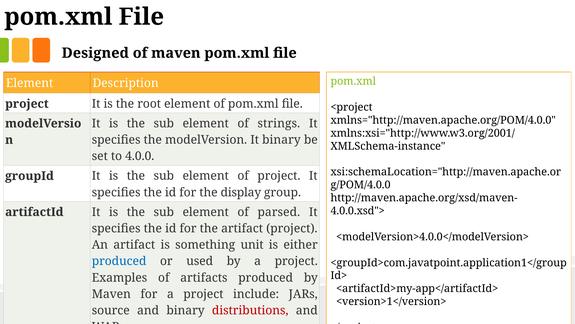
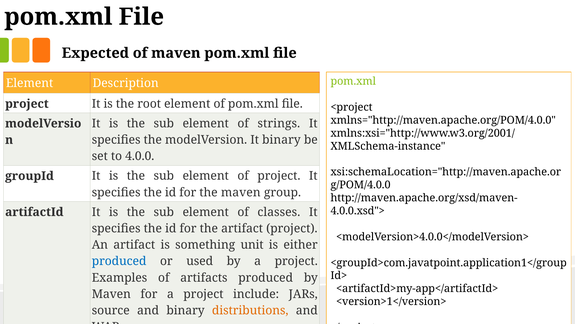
Designed: Designed -> Expected
the display: display -> maven
parsed: parsed -> classes
distributions colour: red -> orange
